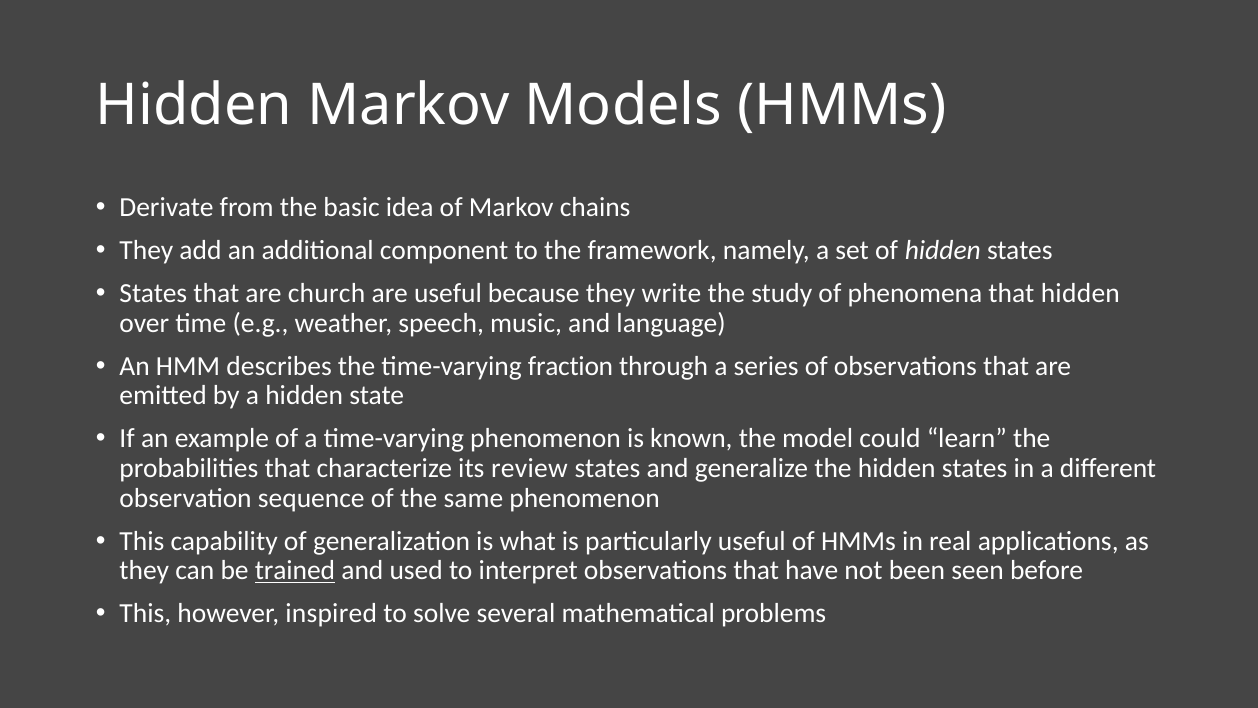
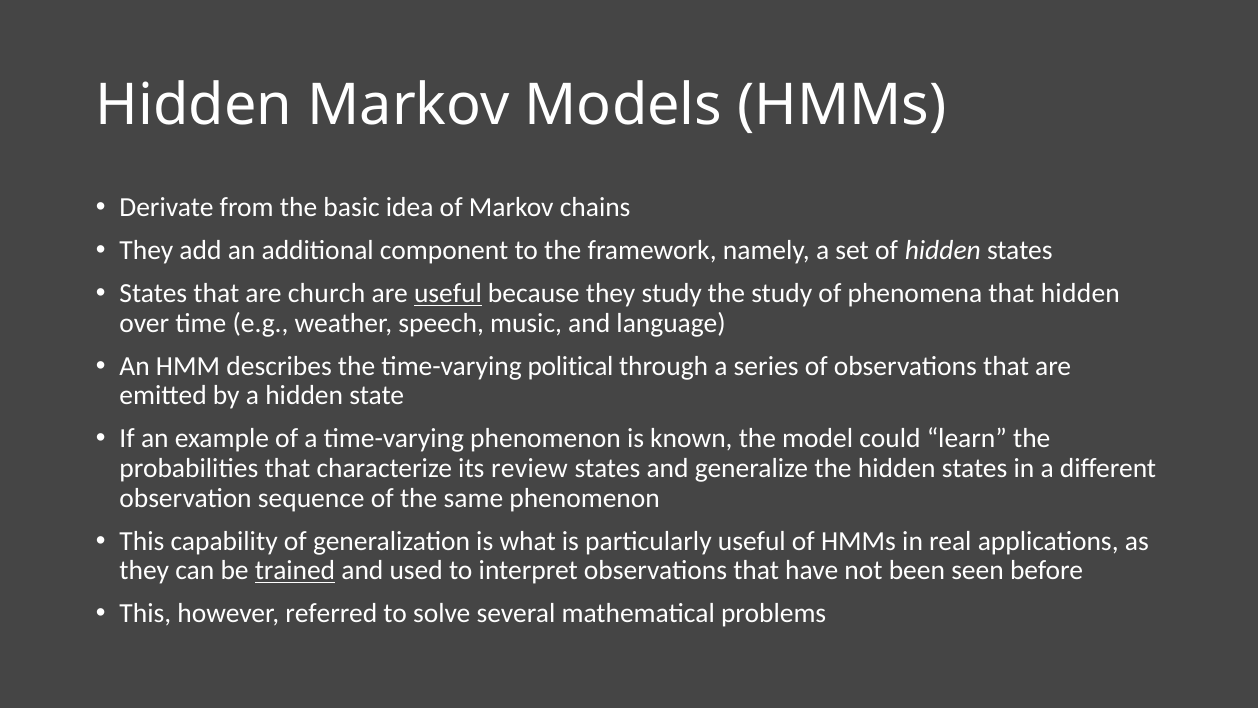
useful at (448, 293) underline: none -> present
they write: write -> study
fraction: fraction -> political
inspired: inspired -> referred
